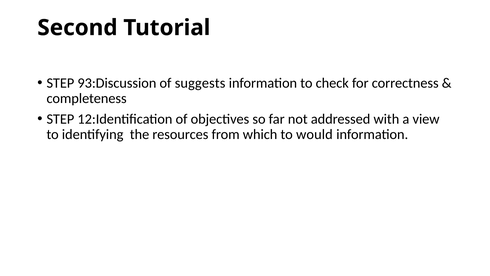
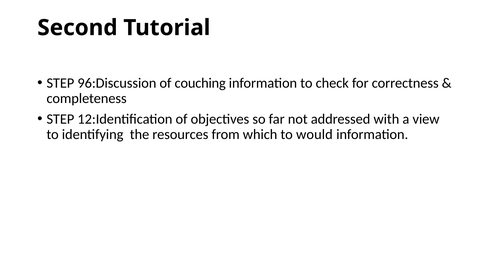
93:Discussion: 93:Discussion -> 96:Discussion
suggests: suggests -> couching
